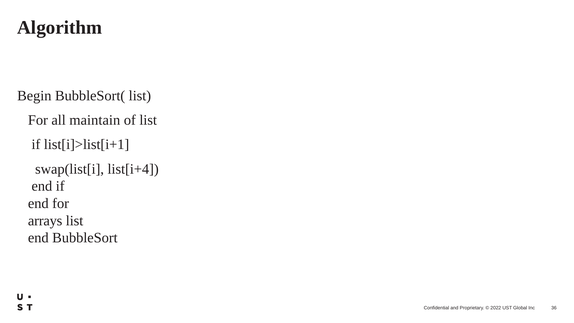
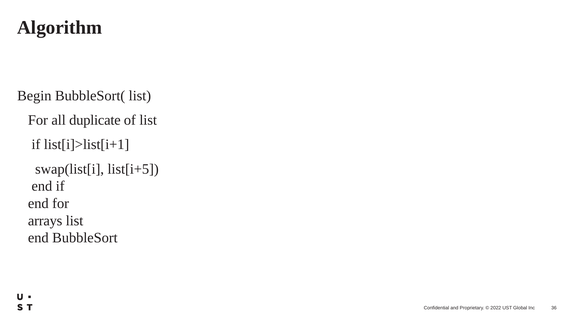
maintain: maintain -> duplicate
list[i+4: list[i+4 -> list[i+5
